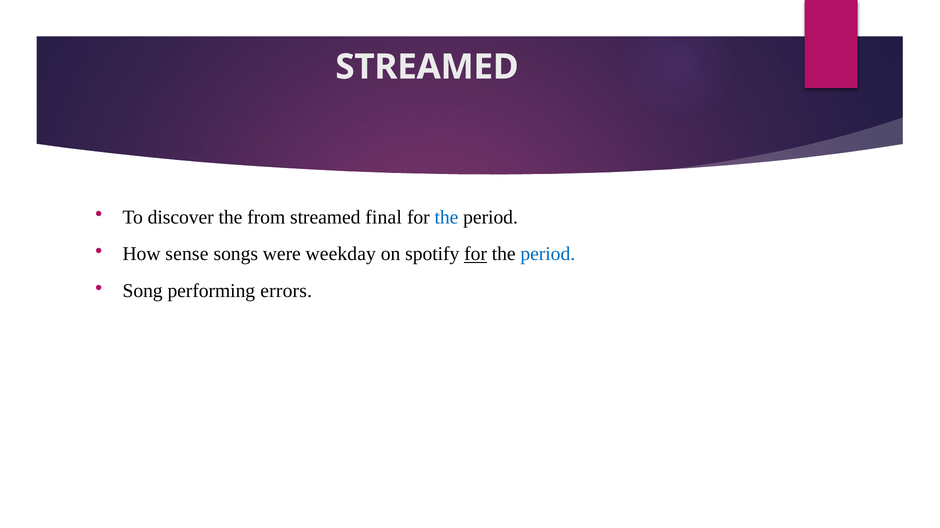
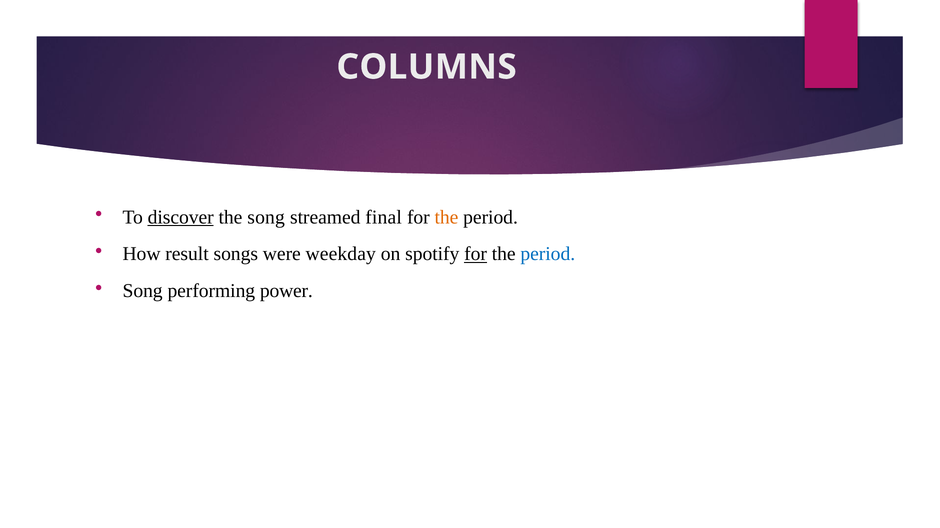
STREAMED at (427, 67): STREAMED -> COLUMNS
discover underline: none -> present
the from: from -> song
the at (446, 217) colour: blue -> orange
sense: sense -> result
errors: errors -> power
